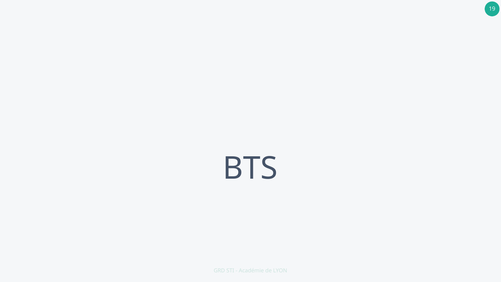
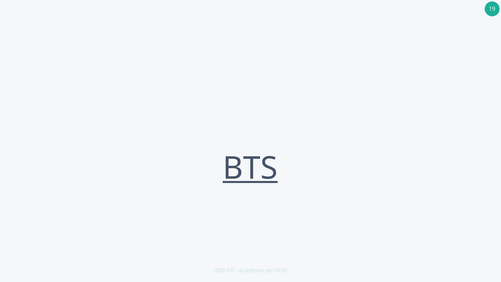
BTS underline: none -> present
